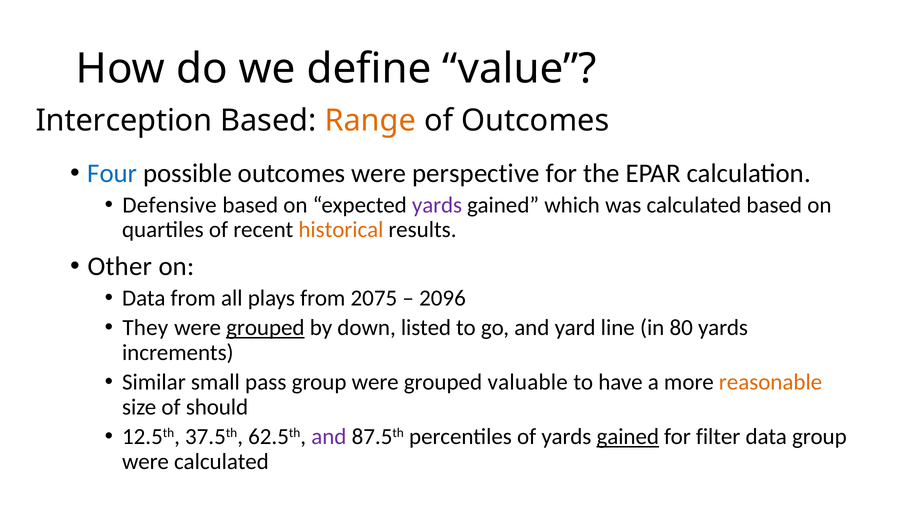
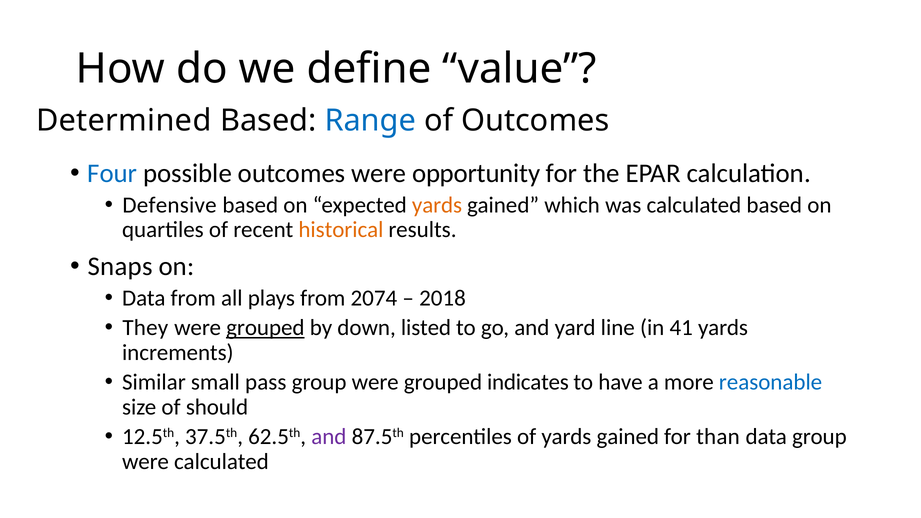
Interception: Interception -> Determined
Range colour: orange -> blue
perspective: perspective -> opportunity
yards at (437, 205) colour: purple -> orange
Other: Other -> Snaps
2075: 2075 -> 2074
2096: 2096 -> 2018
80: 80 -> 41
valuable: valuable -> indicates
reasonable colour: orange -> blue
gained at (628, 437) underline: present -> none
filter: filter -> than
